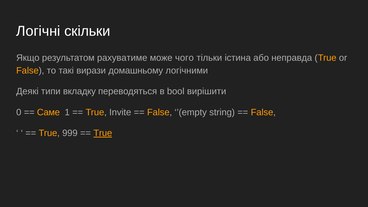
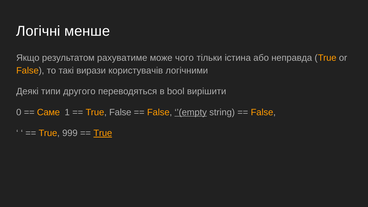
скільки: скільки -> менше
домашньому: домашньому -> користувачів
вкладку: вкладку -> другого
True Invite: Invite -> False
’(empty underline: none -> present
